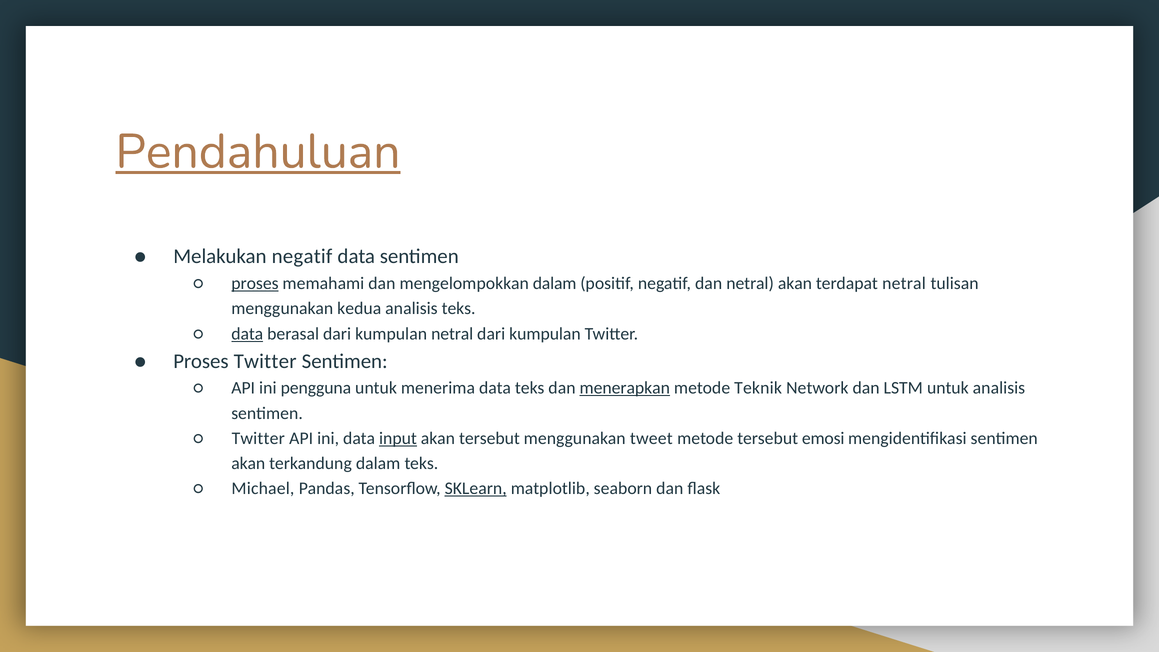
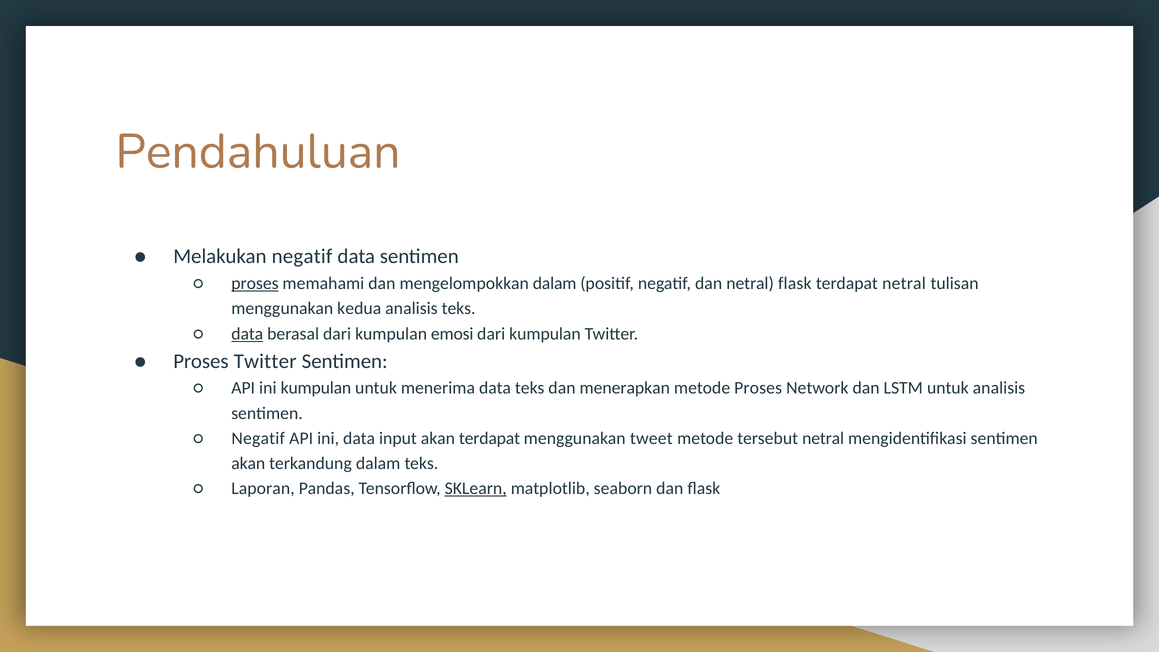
Pendahuluan underline: present -> none
netral akan: akan -> flask
kumpulan netral: netral -> emosi
ini pengguna: pengguna -> kumpulan
menerapkan underline: present -> none
metode Teknik: Teknik -> Proses
Twitter at (258, 438): Twitter -> Negatif
input underline: present -> none
akan tersebut: tersebut -> terdapat
tersebut emosi: emosi -> netral
Michael: Michael -> Laporan
